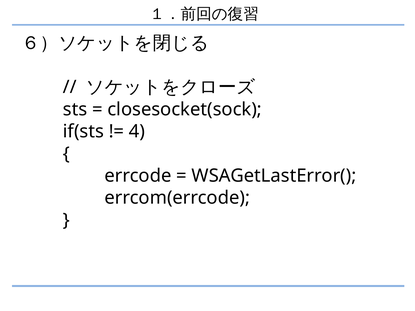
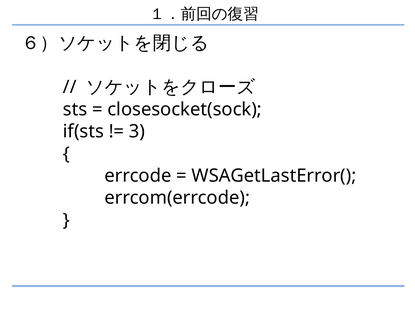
4: 4 -> 3
